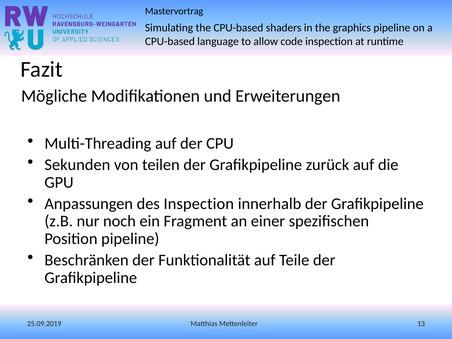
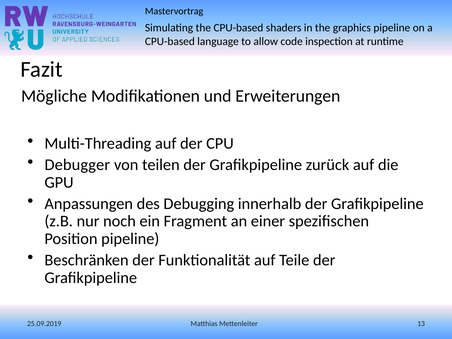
Sekunden: Sekunden -> Debugger
des Inspection: Inspection -> Debugging
